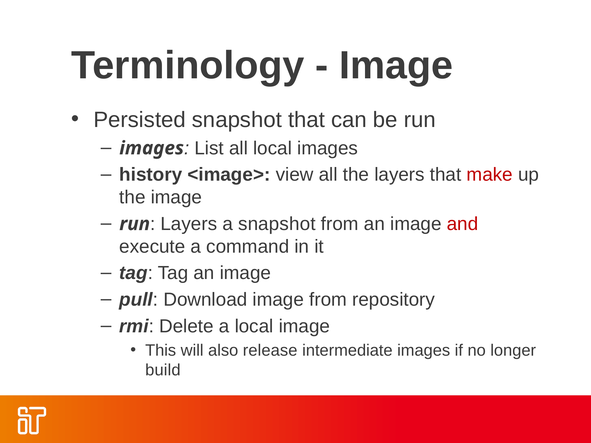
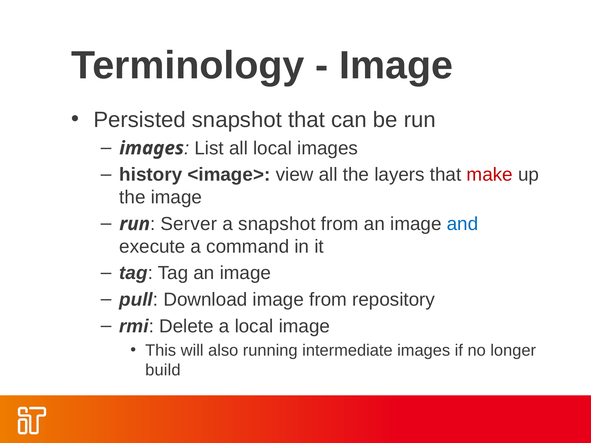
Layers at (189, 224): Layers -> Server
and colour: red -> blue
release: release -> running
